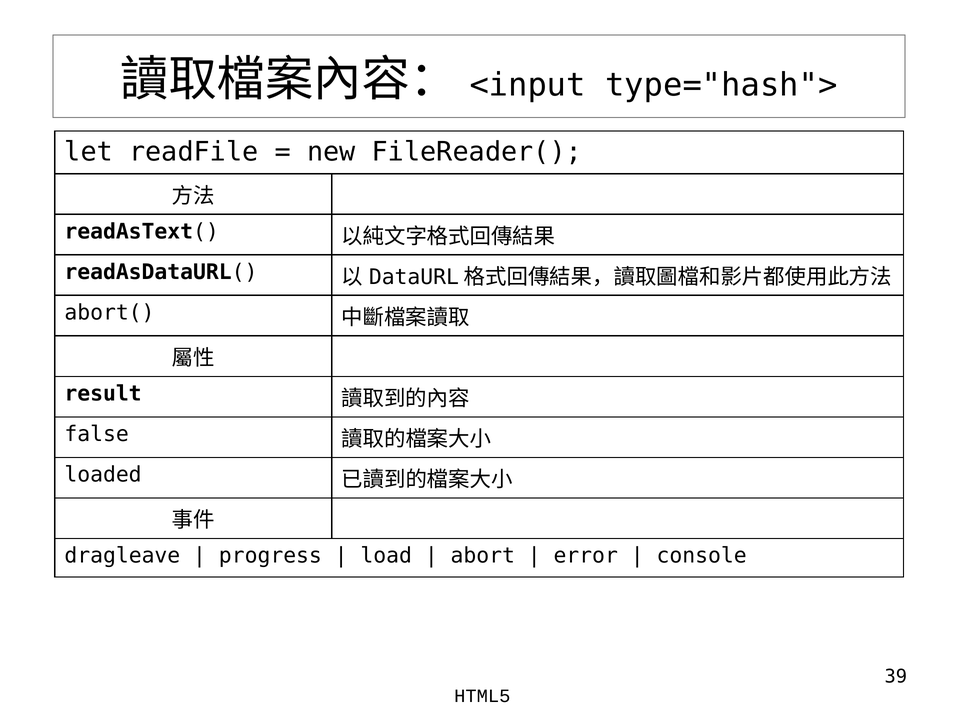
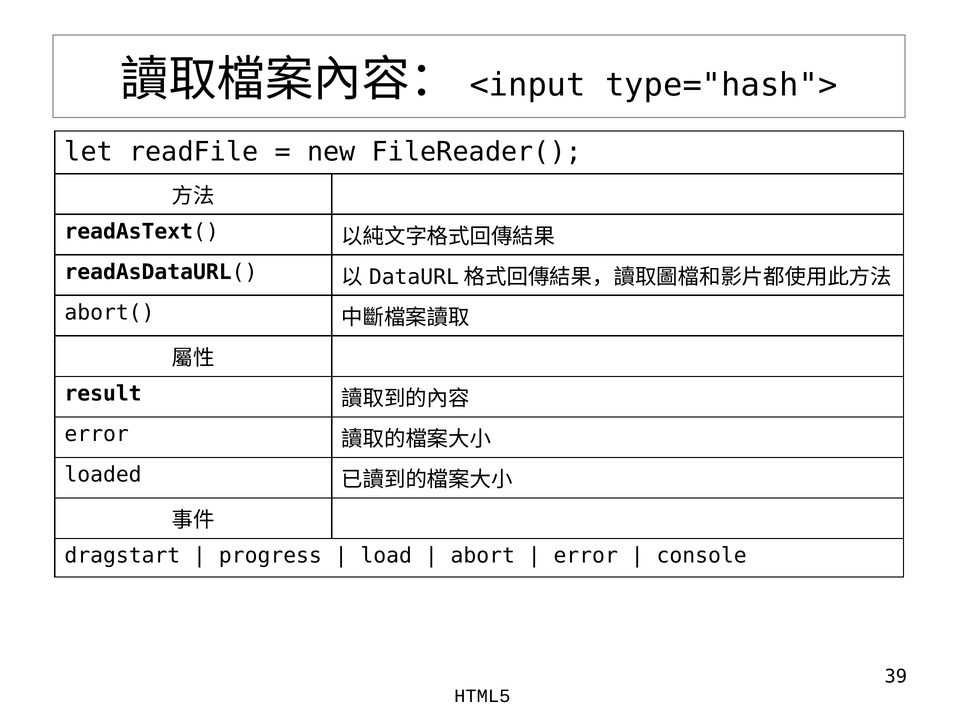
false at (97, 434): false -> error
dragleave: dragleave -> dragstart
